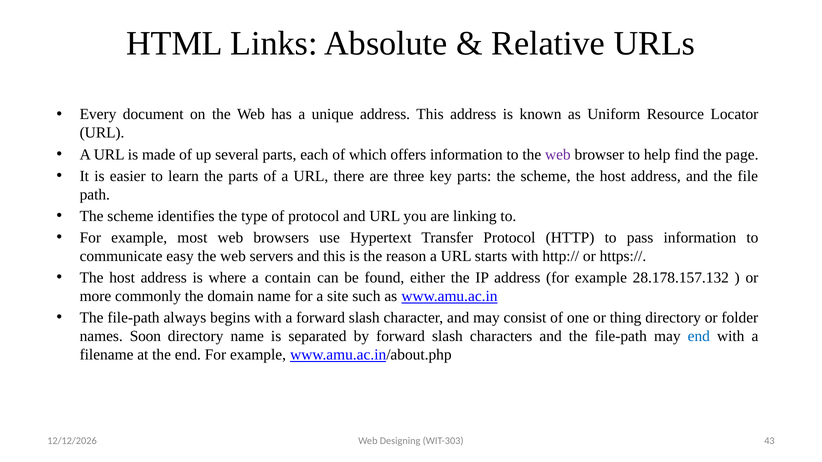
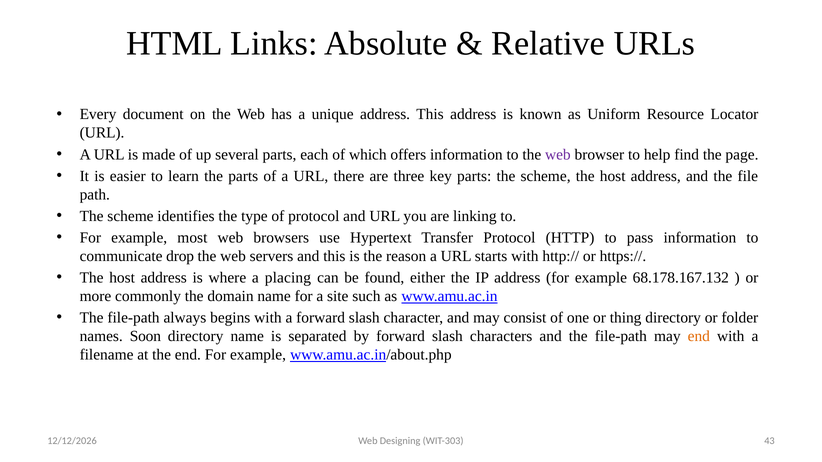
easy: easy -> drop
contain: contain -> placing
28.178.157.132: 28.178.157.132 -> 68.178.167.132
end at (699, 336) colour: blue -> orange
